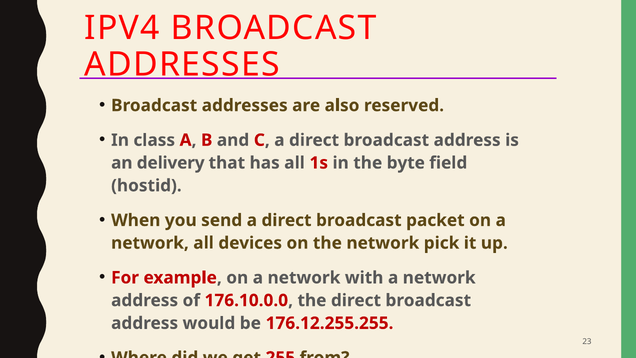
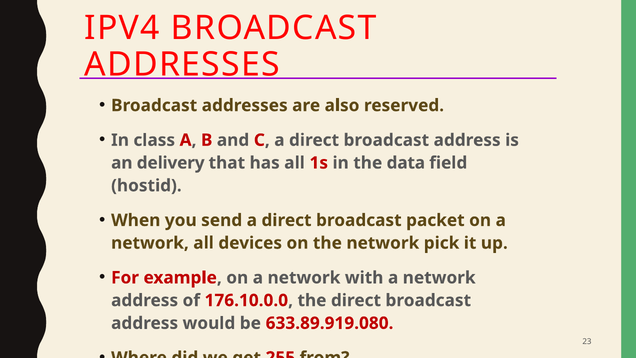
byte: byte -> data
176.12.255.255: 176.12.255.255 -> 633.89.919.080
